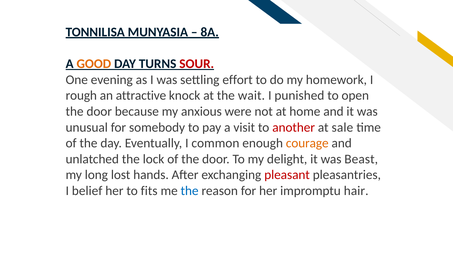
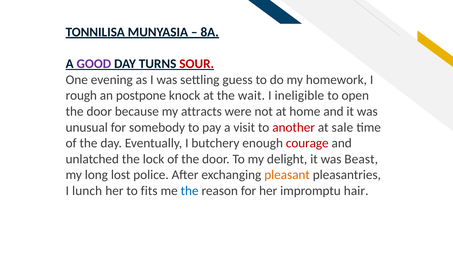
GOOD colour: orange -> purple
effort: effort -> guess
attractive: attractive -> postpone
punished: punished -> ineligible
anxious: anxious -> attracts
common: common -> butchery
courage colour: orange -> red
hands: hands -> police
pleasant colour: red -> orange
belief: belief -> lunch
